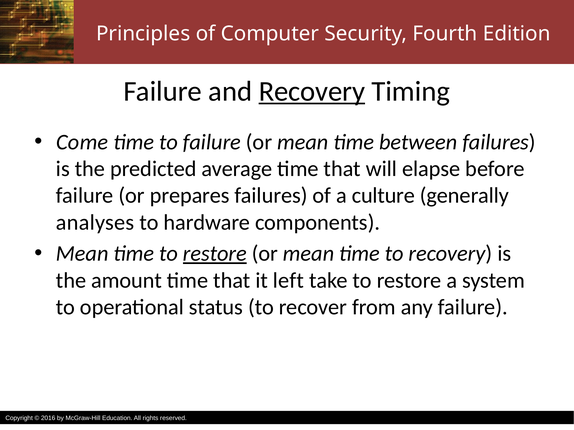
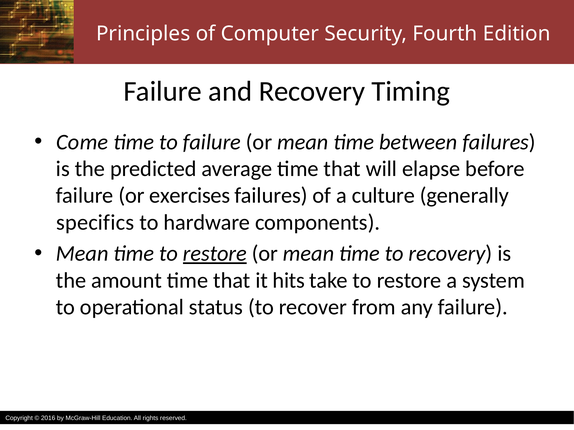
Recovery at (312, 91) underline: present -> none
prepares: prepares -> exercises
analyses: analyses -> specifics
left: left -> hits
